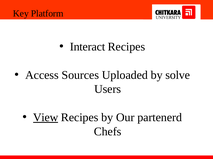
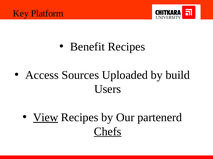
Interact: Interact -> Benefit
solve: solve -> build
Chefs underline: none -> present
